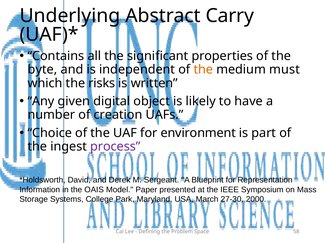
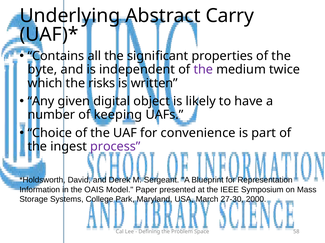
the at (203, 70) colour: orange -> purple
must: must -> twice
creation: creation -> keeping
environment: environment -> convenience
